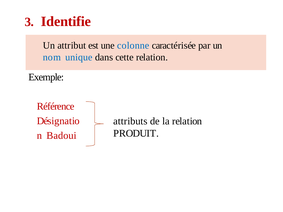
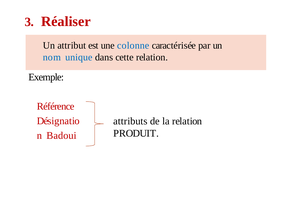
Identifie: Identifie -> Réaliser
